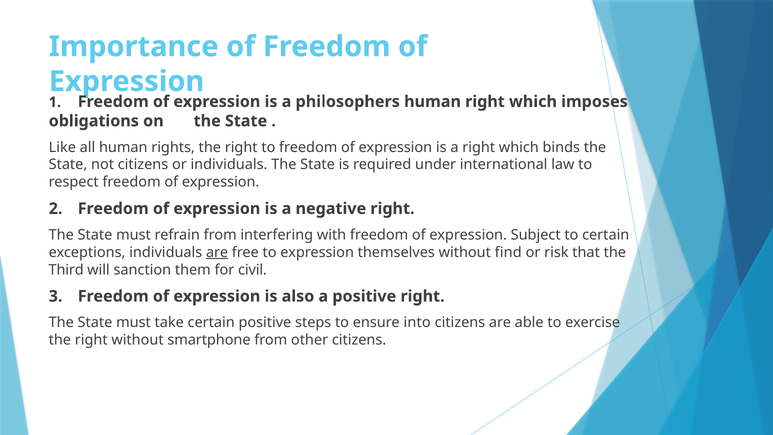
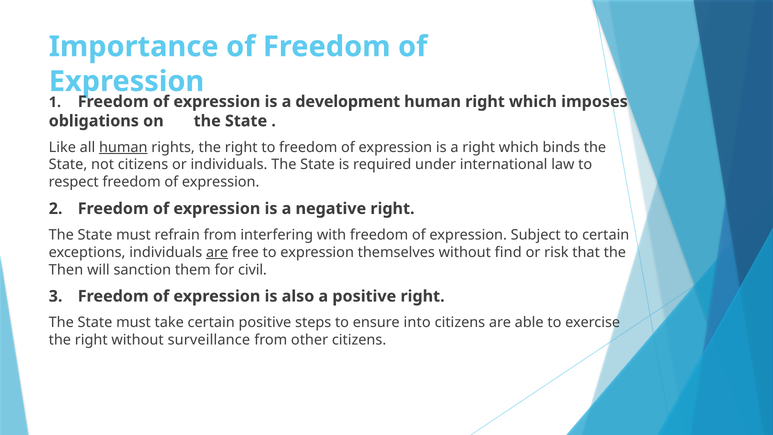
philosophers: philosophers -> development
human at (123, 147) underline: none -> present
Third: Third -> Then
smartphone: smartphone -> surveillance
